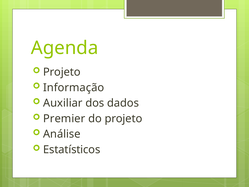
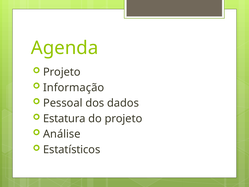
Auxiliar: Auxiliar -> Pessoal
Premier: Premier -> Estatura
